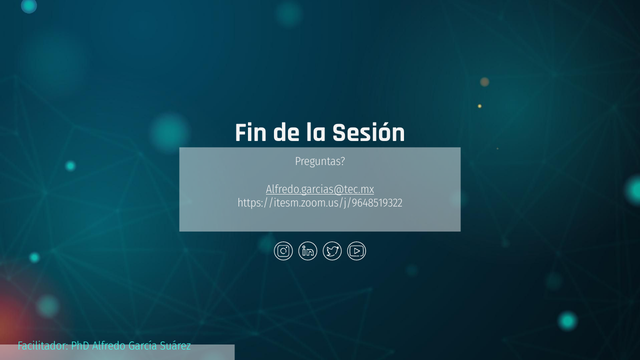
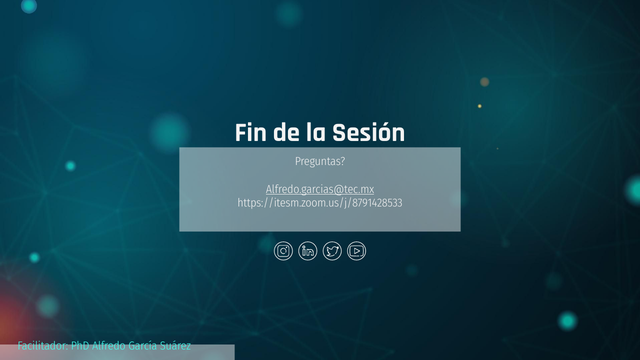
https://itesm.zoom.us/j/9648519322: https://itesm.zoom.us/j/9648519322 -> https://itesm.zoom.us/j/8791428533
